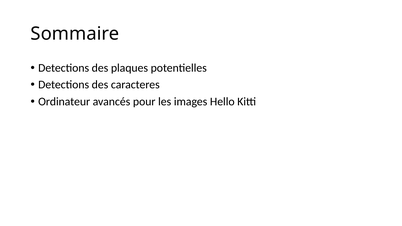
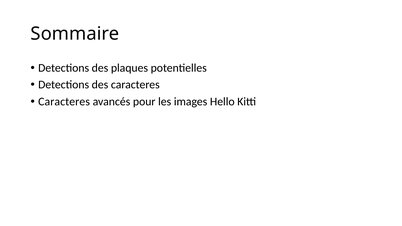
Ordinateur at (64, 102): Ordinateur -> Caracteres
